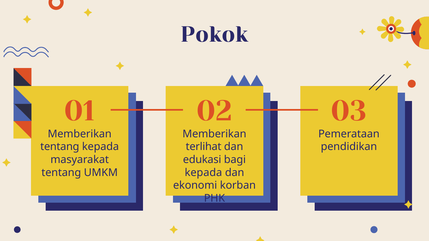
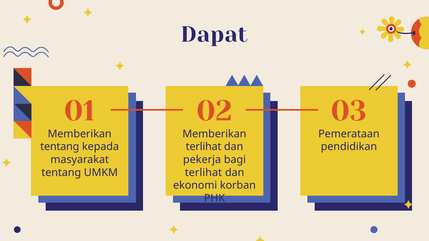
Pokok: Pokok -> Dapat
edukasi: edukasi -> pekerja
kepada at (203, 173): kepada -> terlihat
